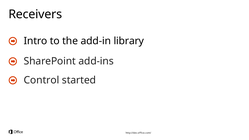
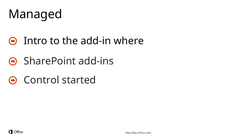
Receivers: Receivers -> Managed
library: library -> where
